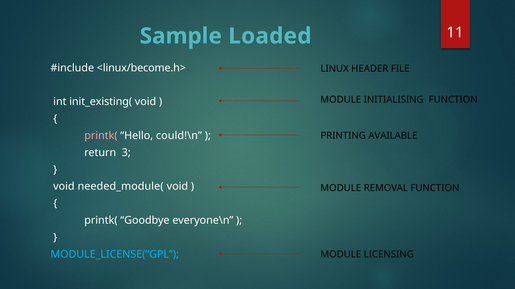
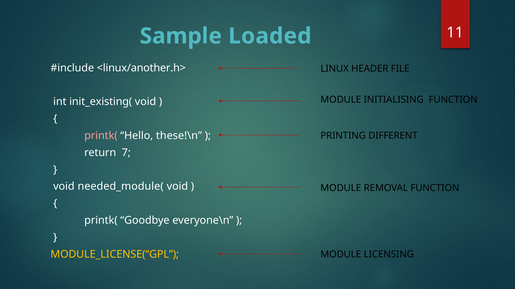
<linux/become.h>: <linux/become.h> -> <linux/another.h>
could!\n: could!\n -> these!\n
AVAILABLE: AVAILABLE -> DIFFERENT
3: 3 -> 7
MODULE_LICENSE(“GPL colour: light blue -> yellow
